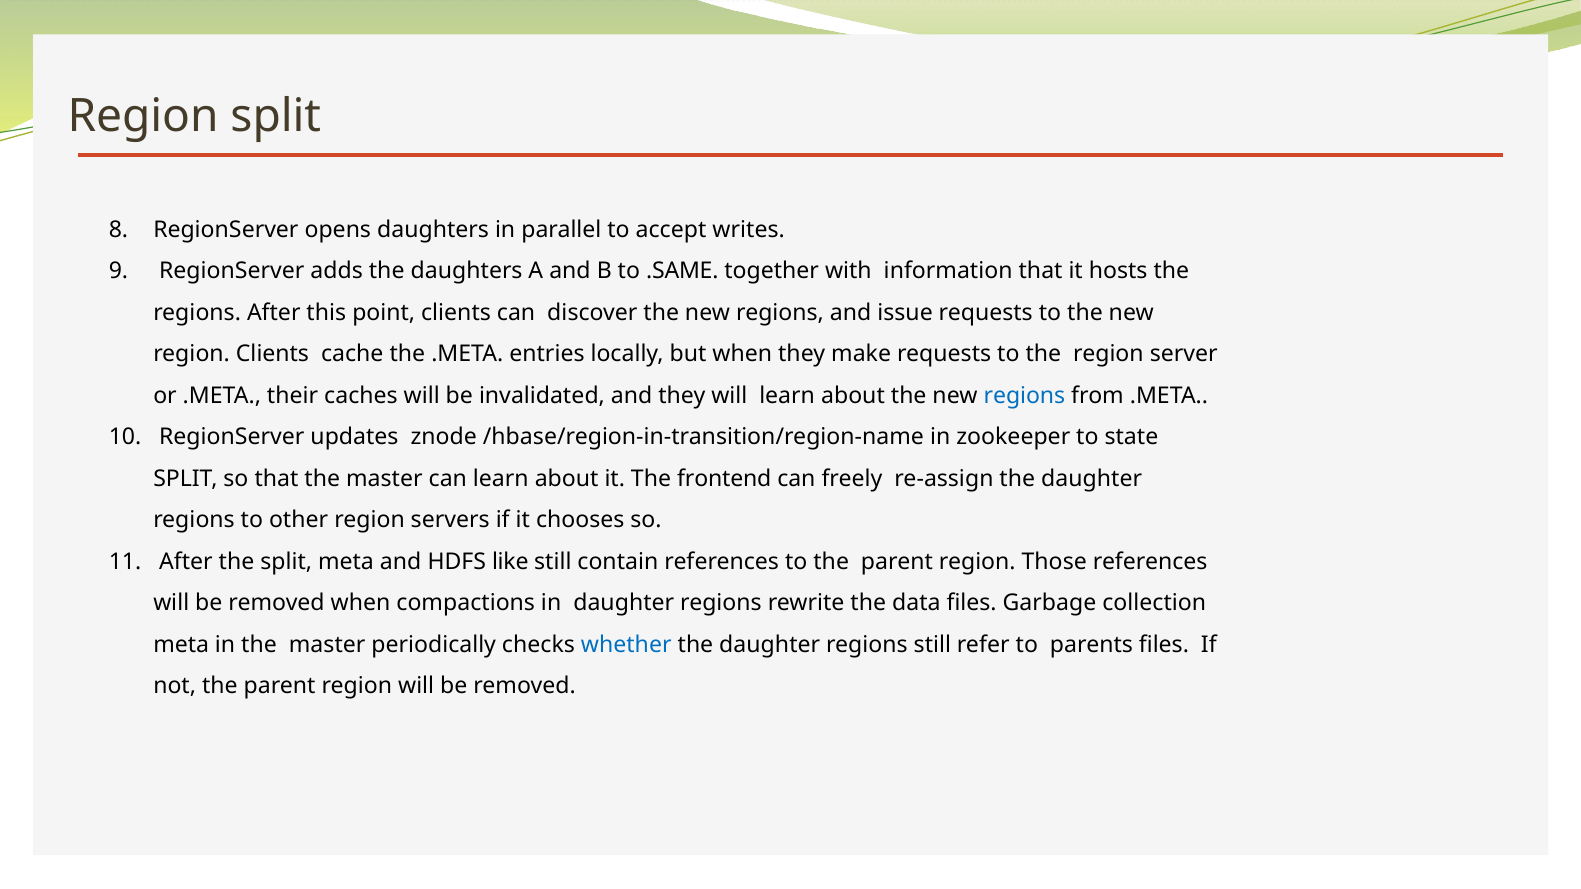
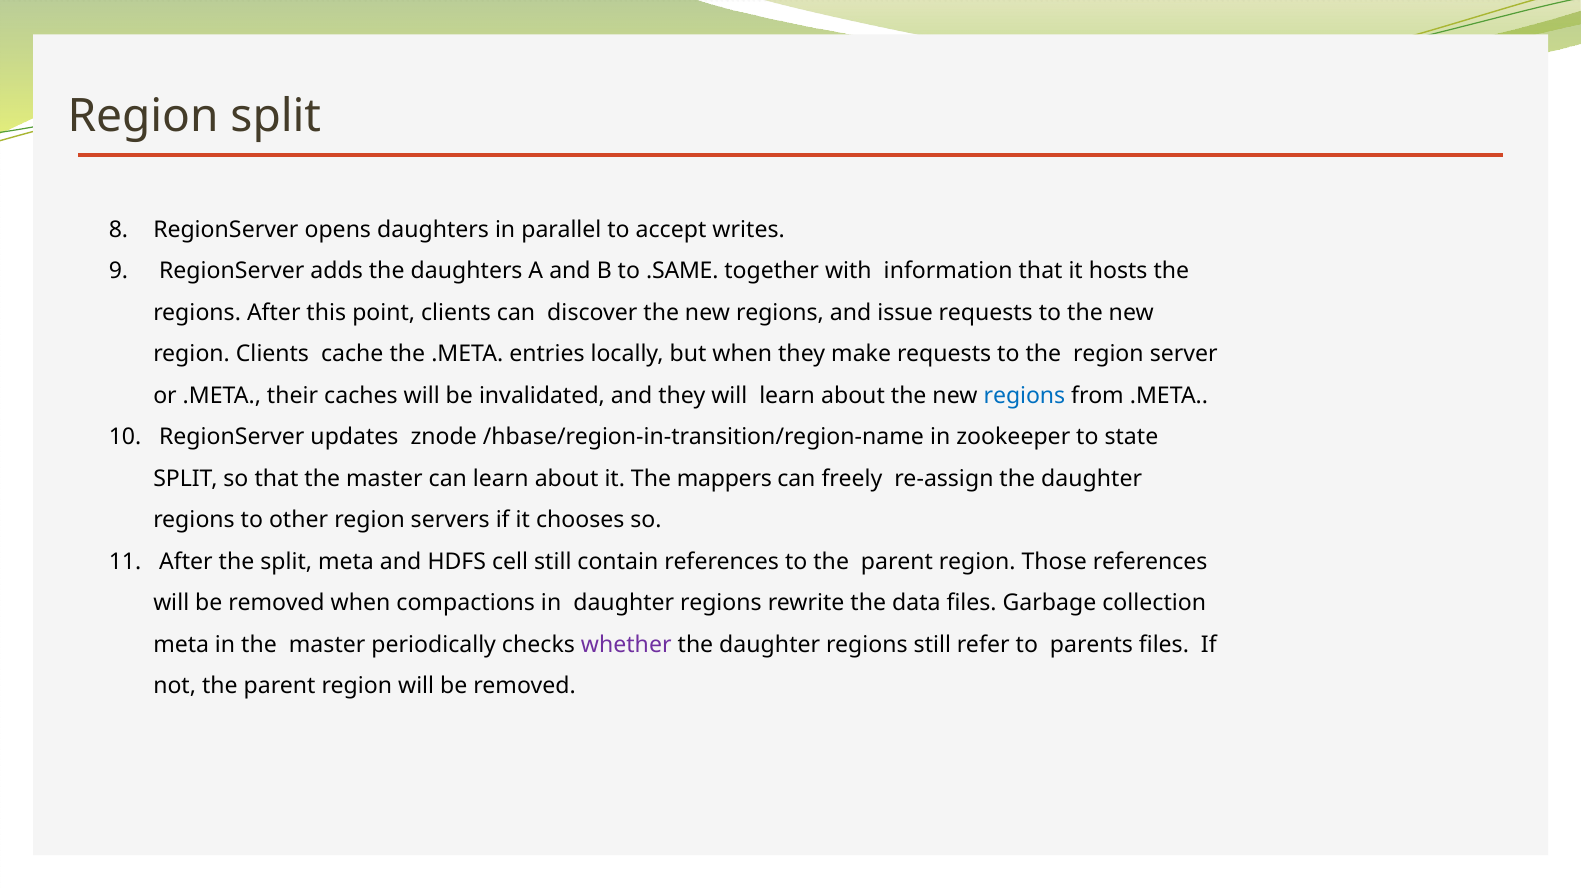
frontend: frontend -> mappers
like: like -> cell
whether colour: blue -> purple
